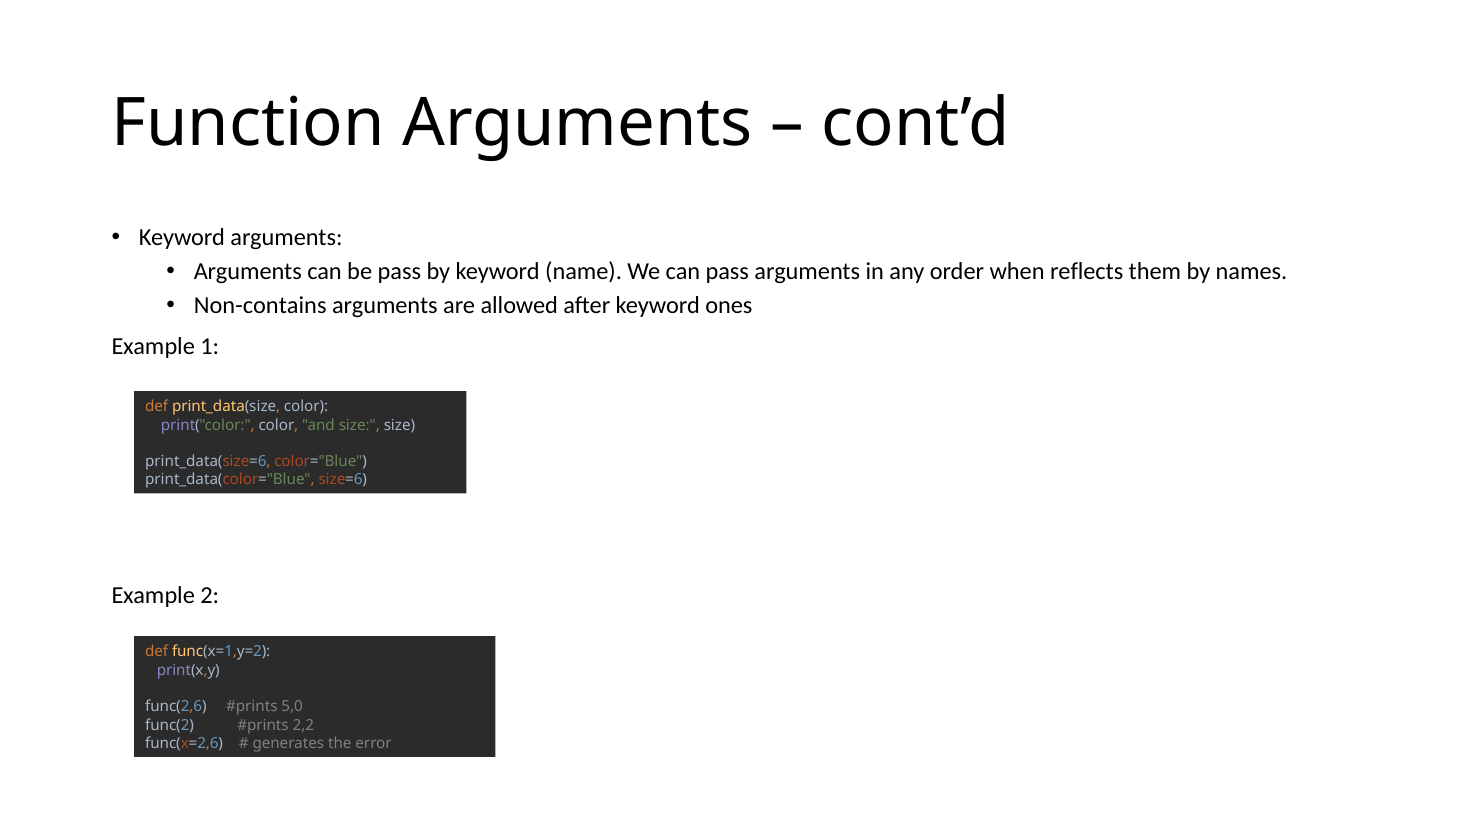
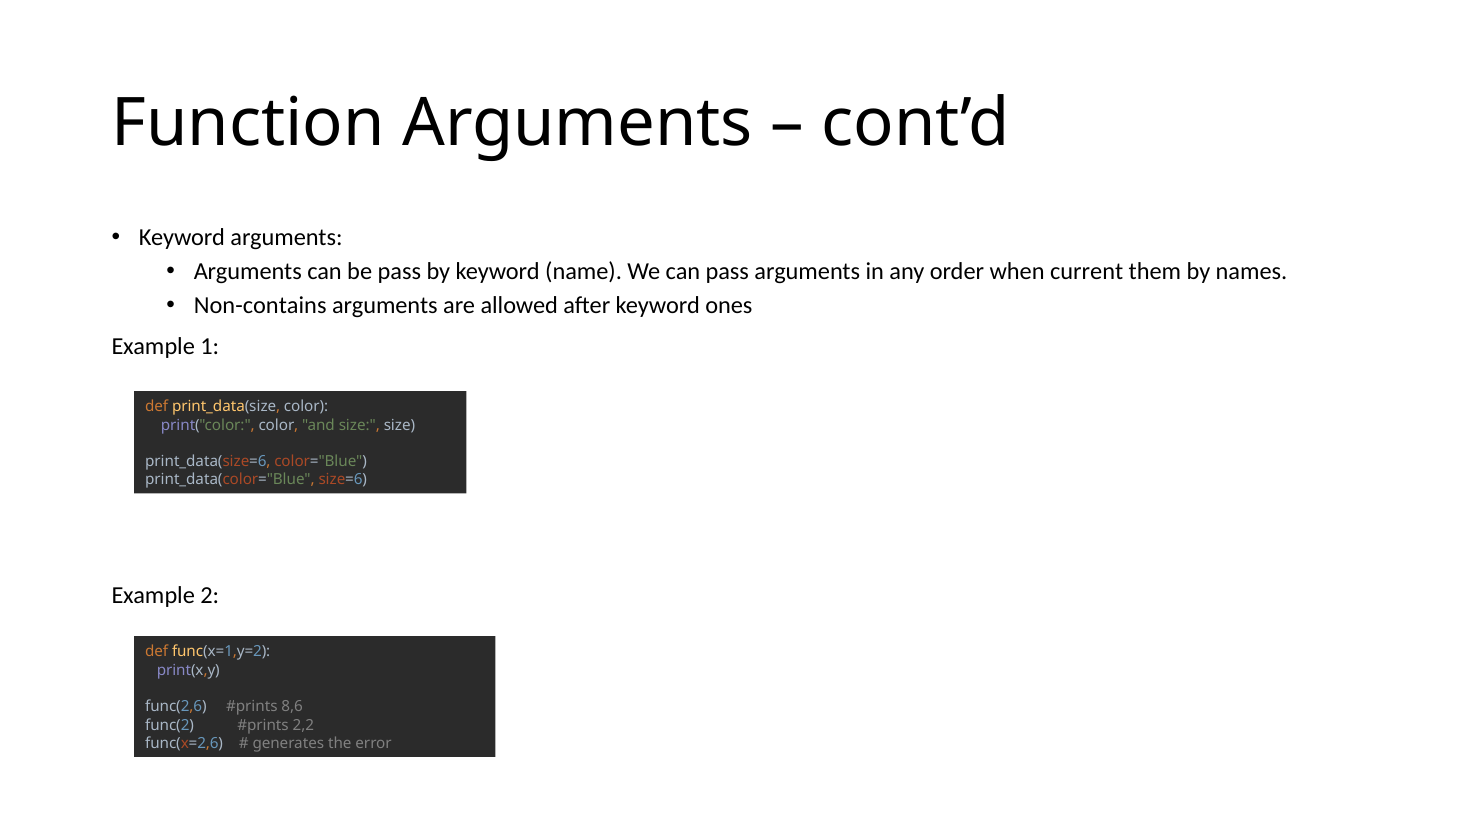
reflects: reflects -> current
5,0: 5,0 -> 8,6
